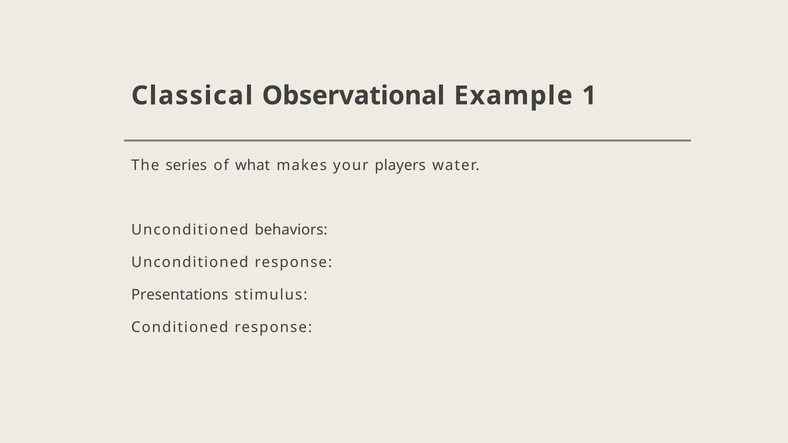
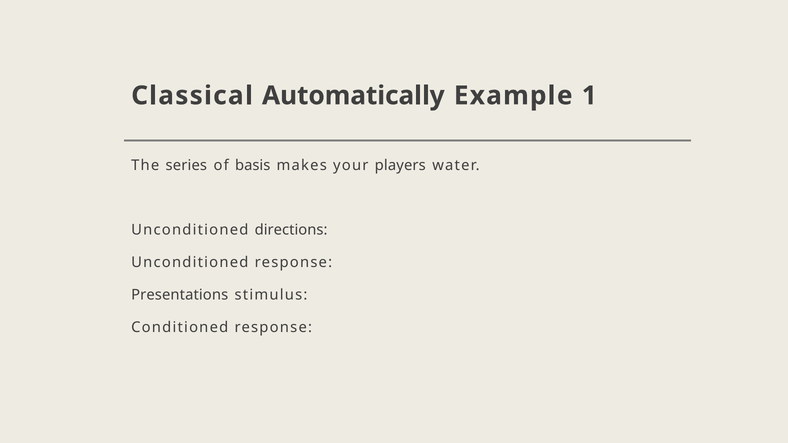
Observational: Observational -> Automatically
what: what -> basis
behaviors: behaviors -> directions
